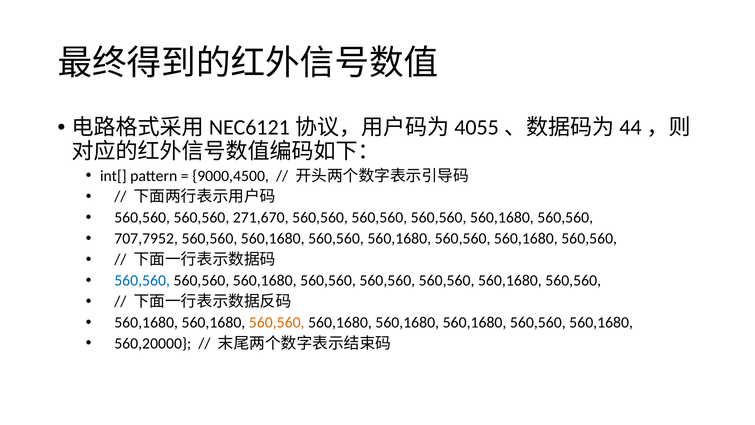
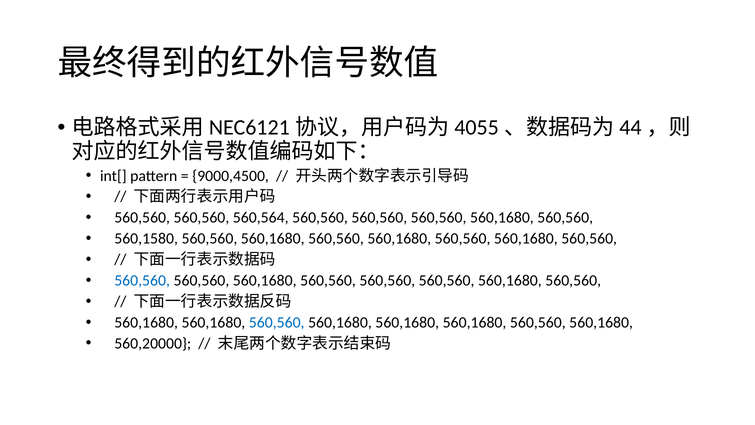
271,670: 271,670 -> 560,564
707,7952: 707,7952 -> 560,1580
560,560 at (277, 322) colour: orange -> blue
